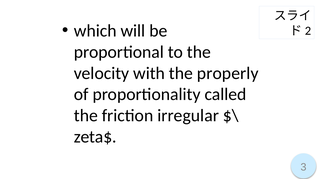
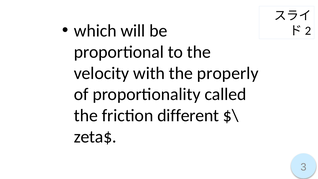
irregular: irregular -> different
